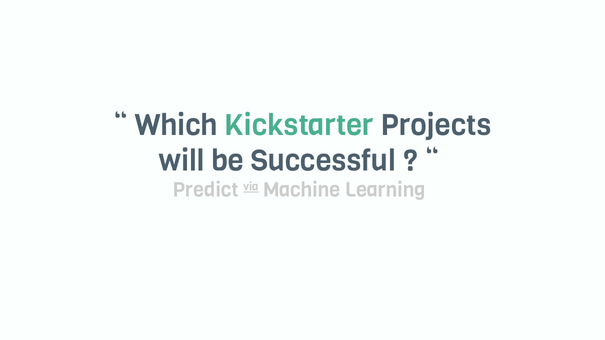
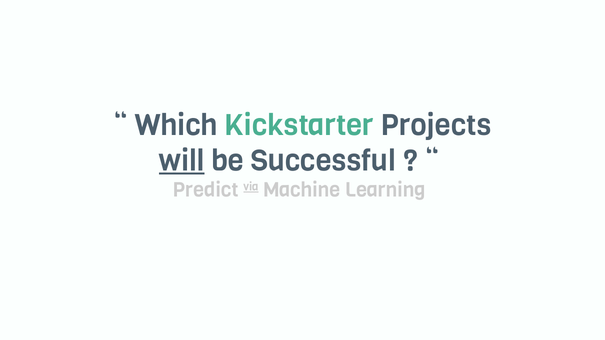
will underline: none -> present
